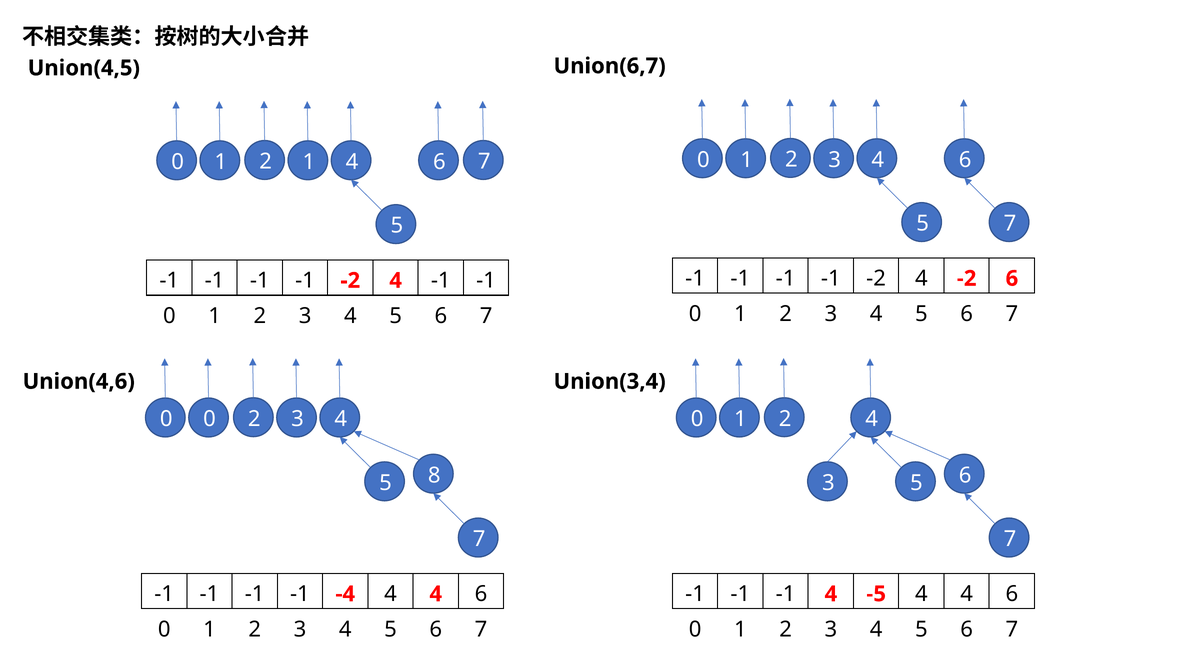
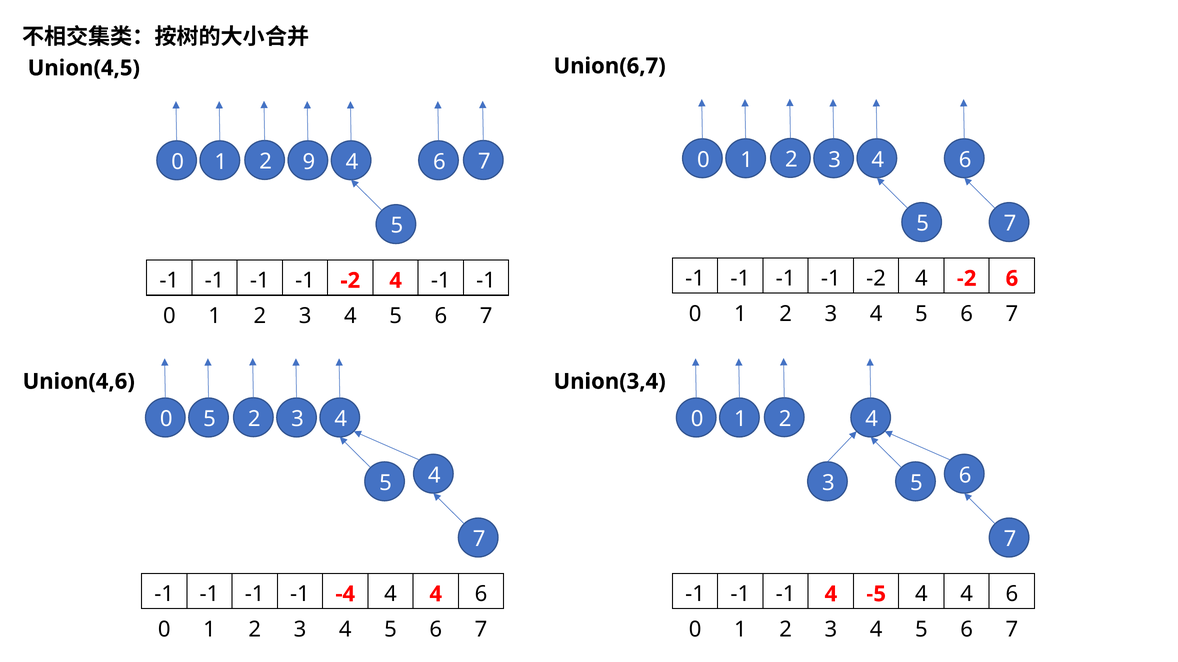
2 1: 1 -> 9
0 0: 0 -> 5
5 8: 8 -> 4
